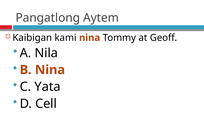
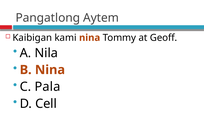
Yata: Yata -> Pala
